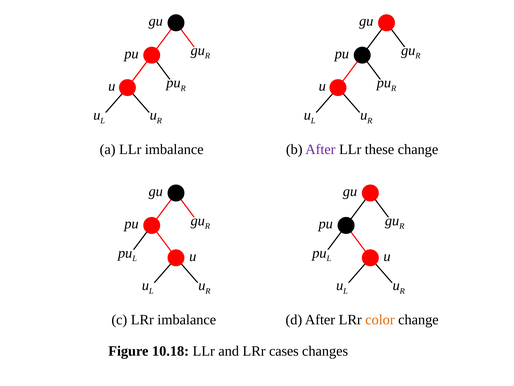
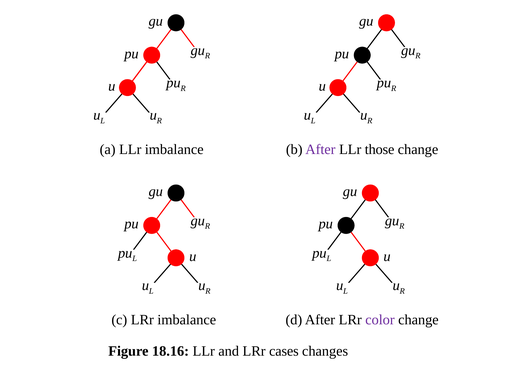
these: these -> those
color colour: orange -> purple
10.18: 10.18 -> 18.16
